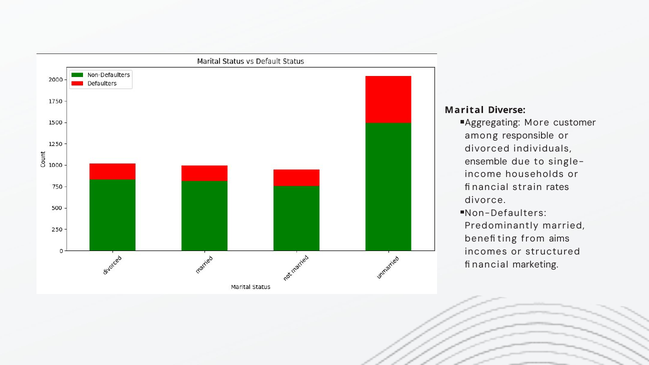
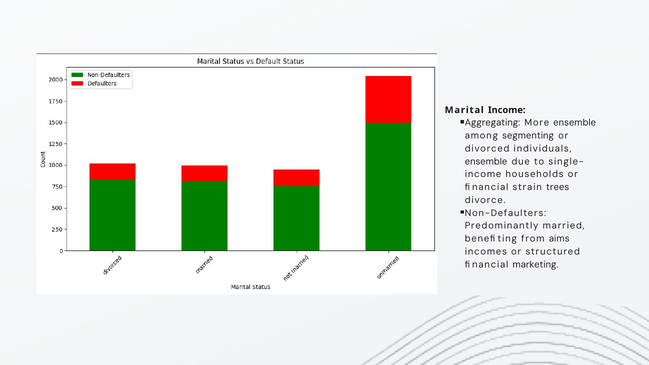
Marital Diverse: Diverse -> Income
More customer: customer -> ensemble
responsible: responsible -> segmenting
rates: rates -> trees
